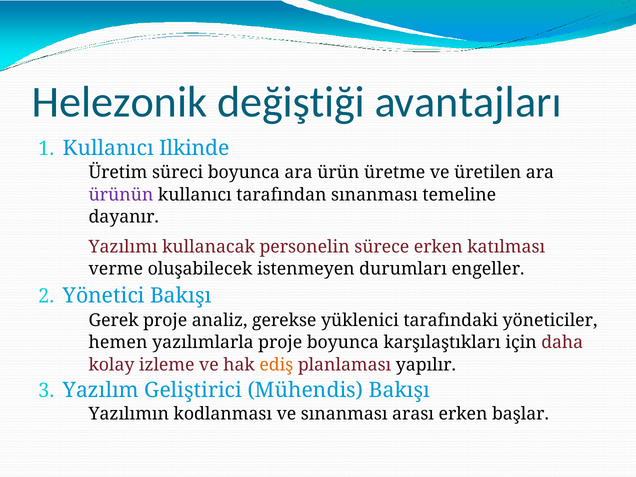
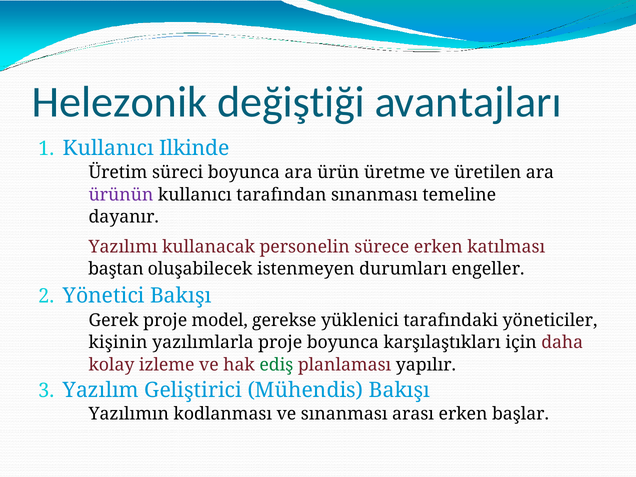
verme: verme -> baştan
analiz: analiz -> model
hemen: hemen -> kişinin
ediş colour: orange -> green
